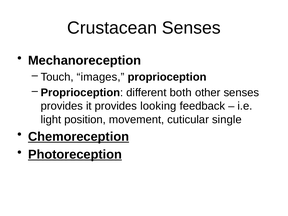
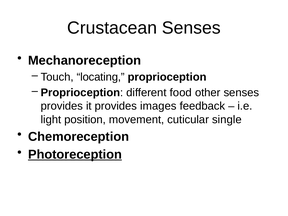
images: images -> locating
both: both -> food
looking: looking -> images
Chemoreception underline: present -> none
